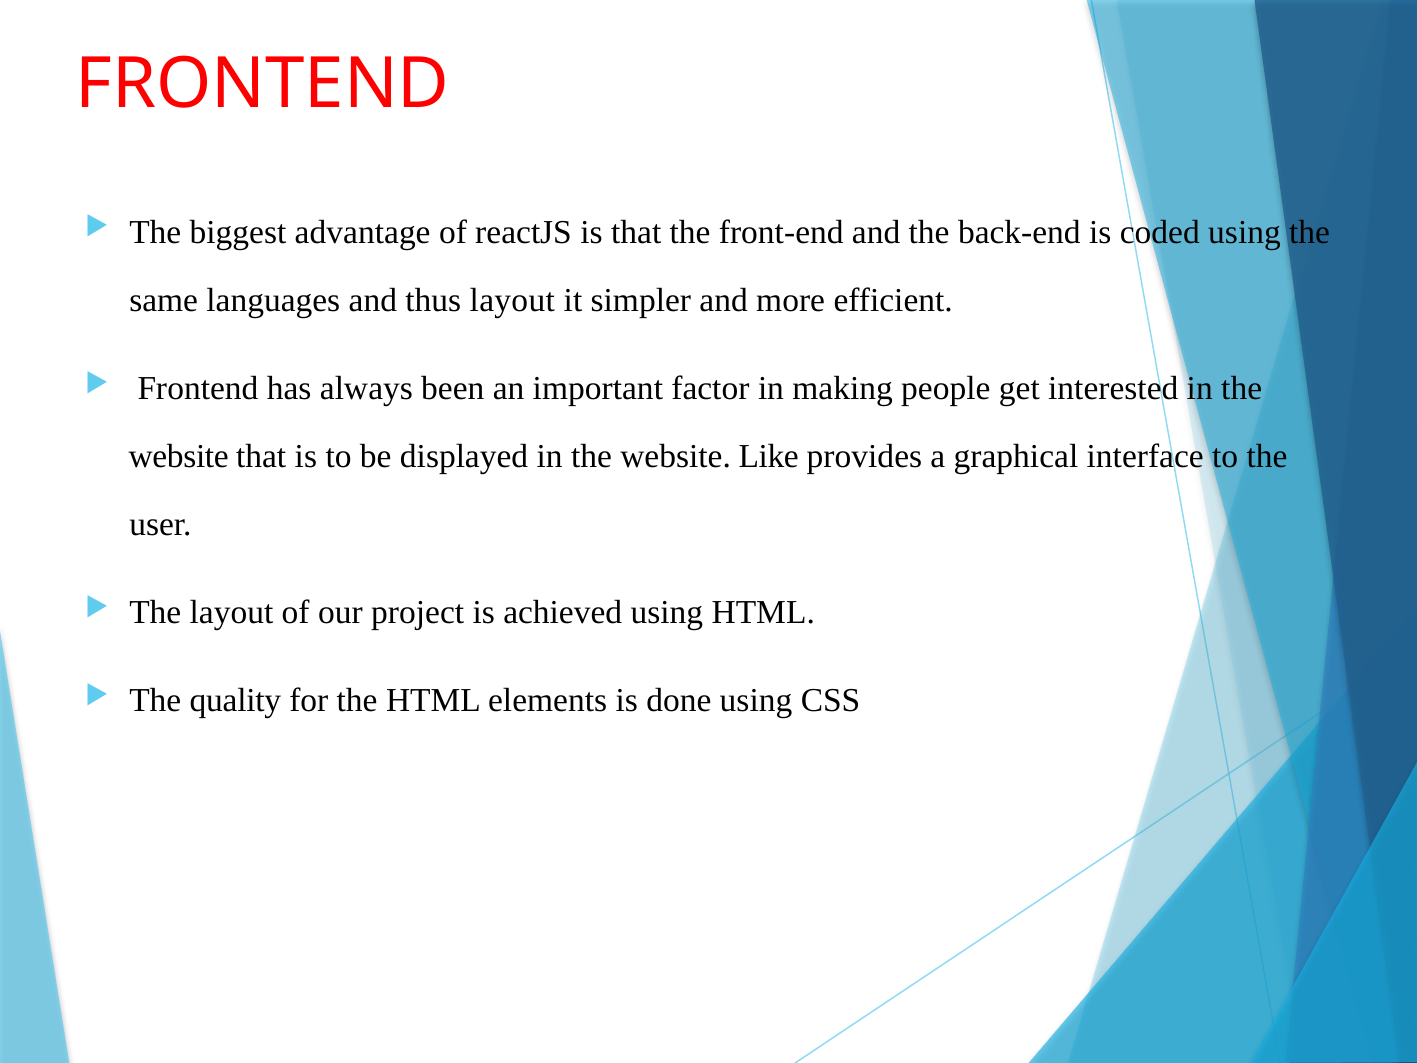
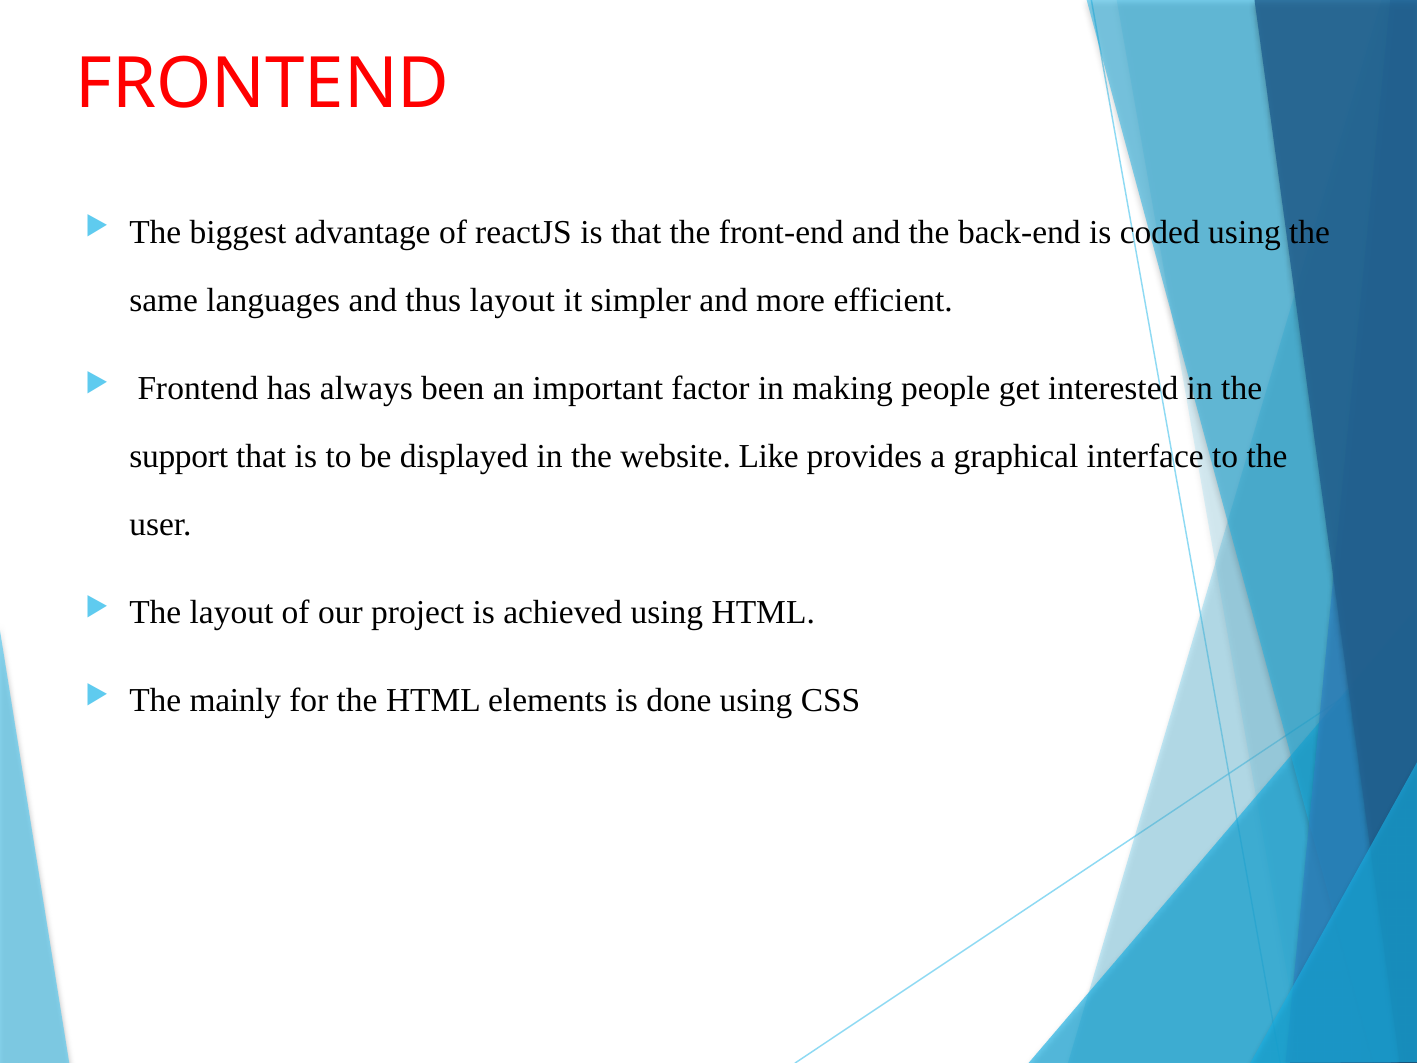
website at (179, 456): website -> support
quality: quality -> mainly
